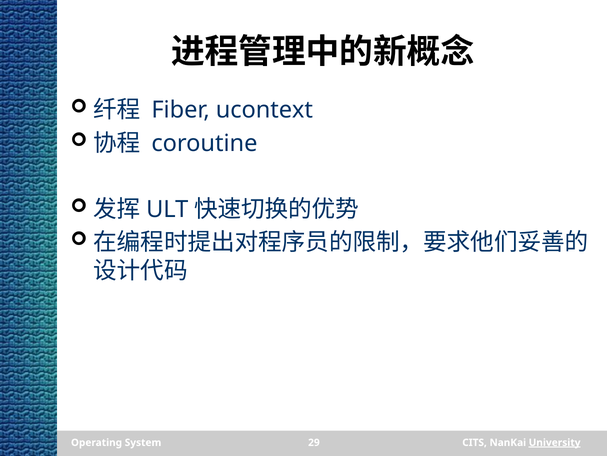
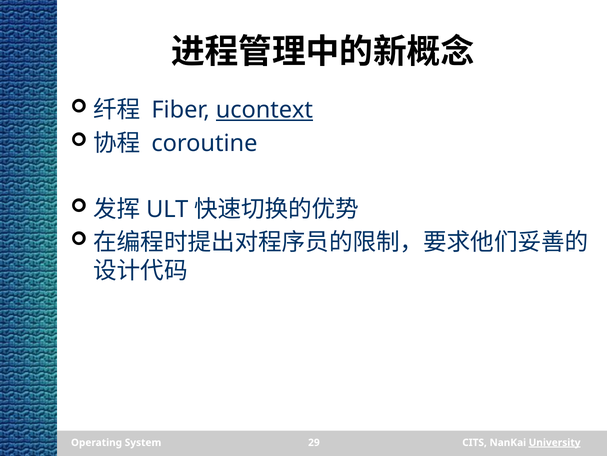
ucontext underline: none -> present
